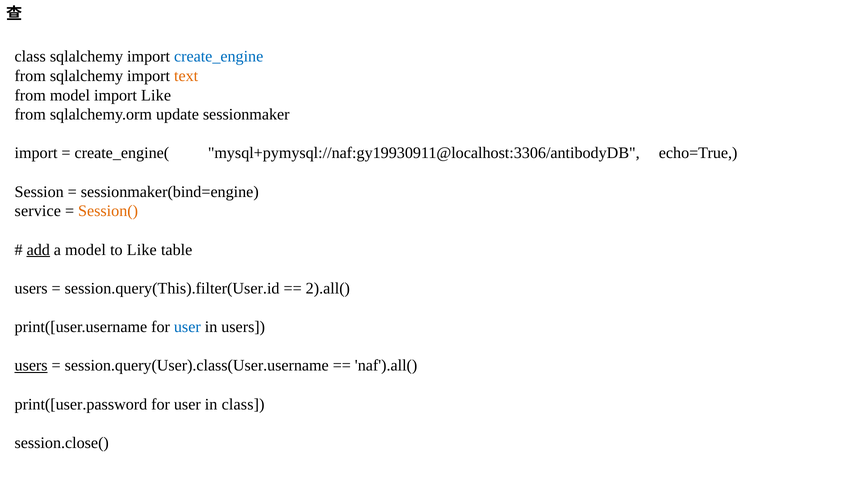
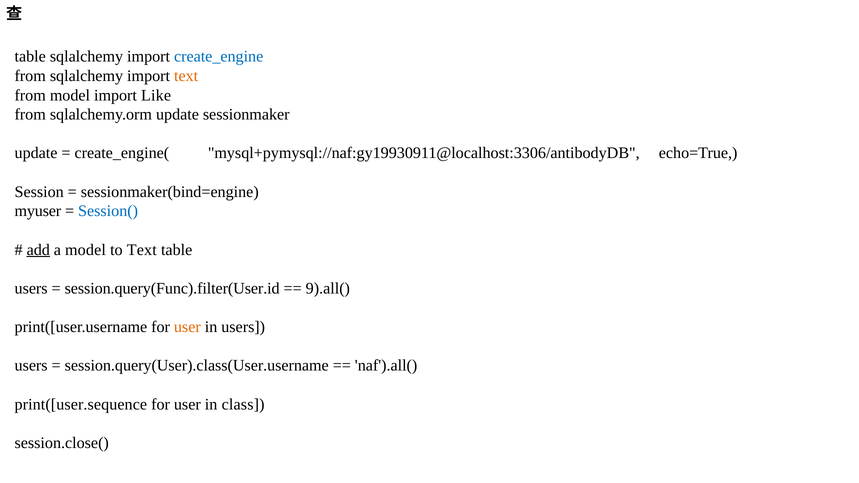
class at (30, 57): class -> table
import at (36, 153): import -> update
service: service -> myuser
Session( colour: orange -> blue
to Like: Like -> Text
session.query(This).filter(User.id: session.query(This).filter(User.id -> session.query(Func).filter(User.id
2).all(: 2).all( -> 9).all(
user at (187, 327) colour: blue -> orange
users at (31, 366) underline: present -> none
print([user.password: print([user.password -> print([user.sequence
